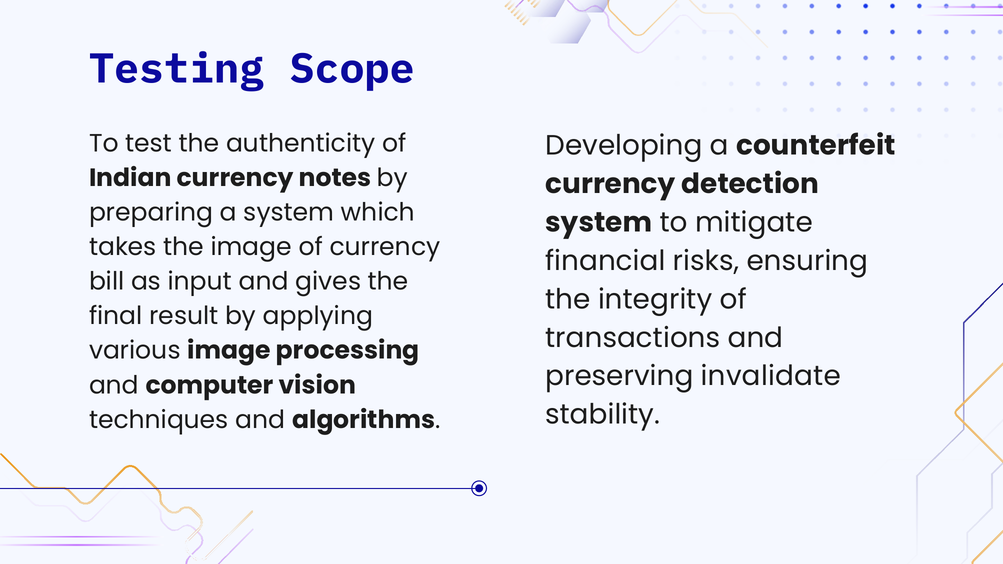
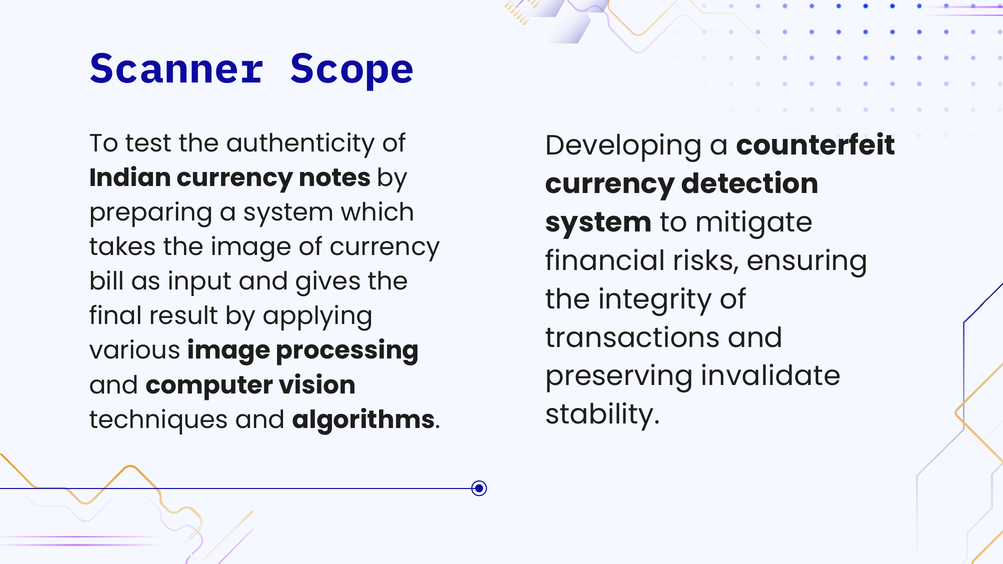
Testing: Testing -> Scanner
